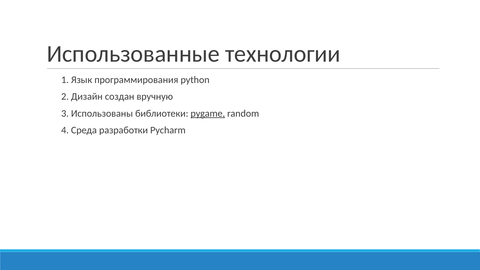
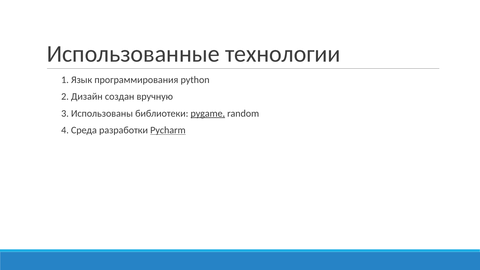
Pycharm underline: none -> present
